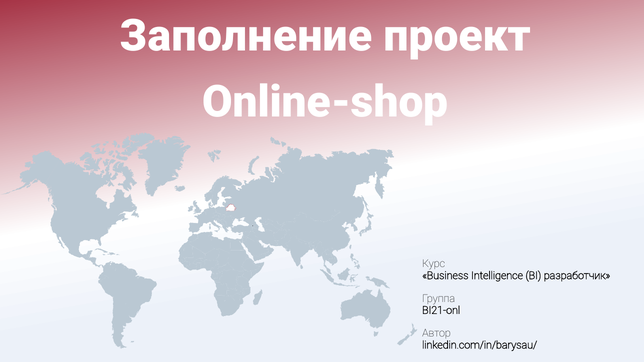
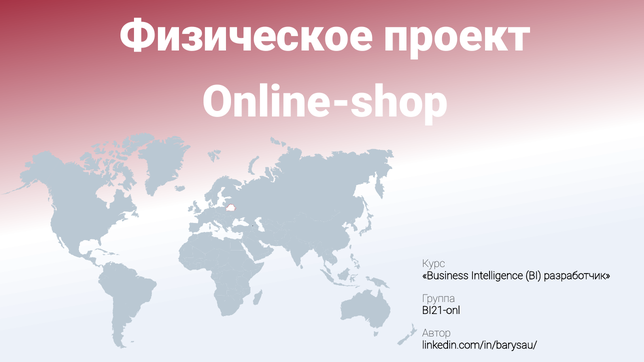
Заполнение: Заполнение -> Физическое
